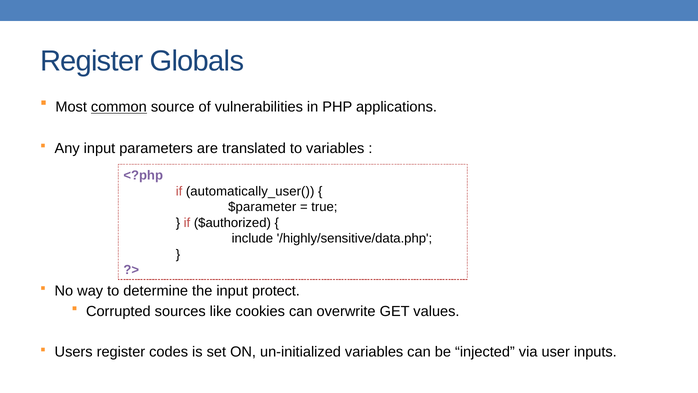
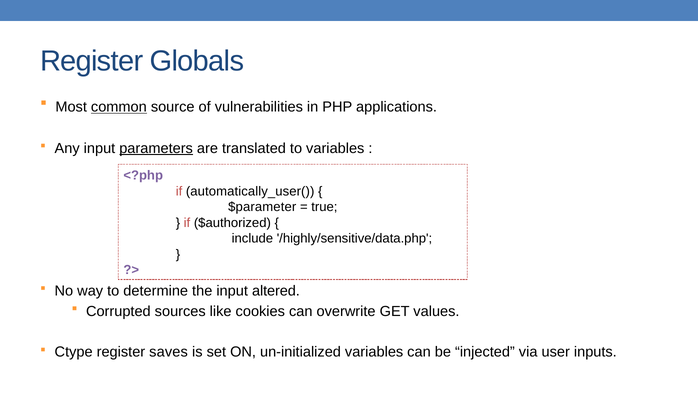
parameters underline: none -> present
protect: protect -> altered
Users: Users -> Ctype
codes: codes -> saves
